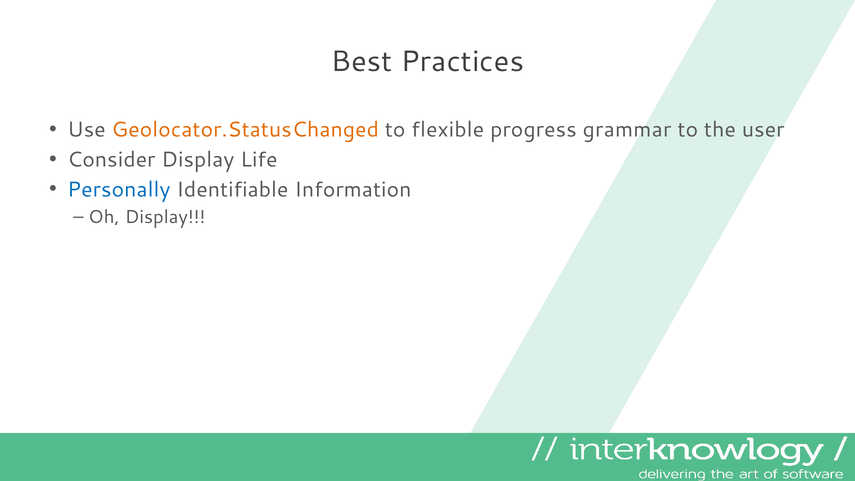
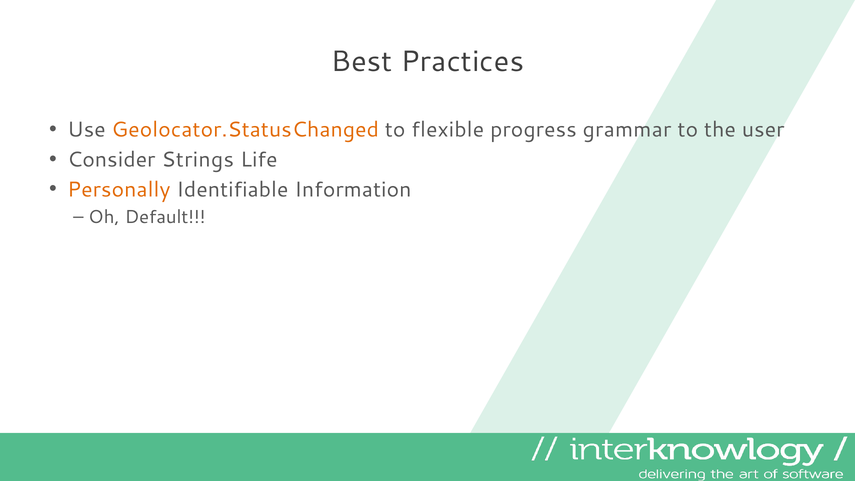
Consider Display: Display -> Strings
Personally colour: blue -> orange
Oh Display: Display -> Default
